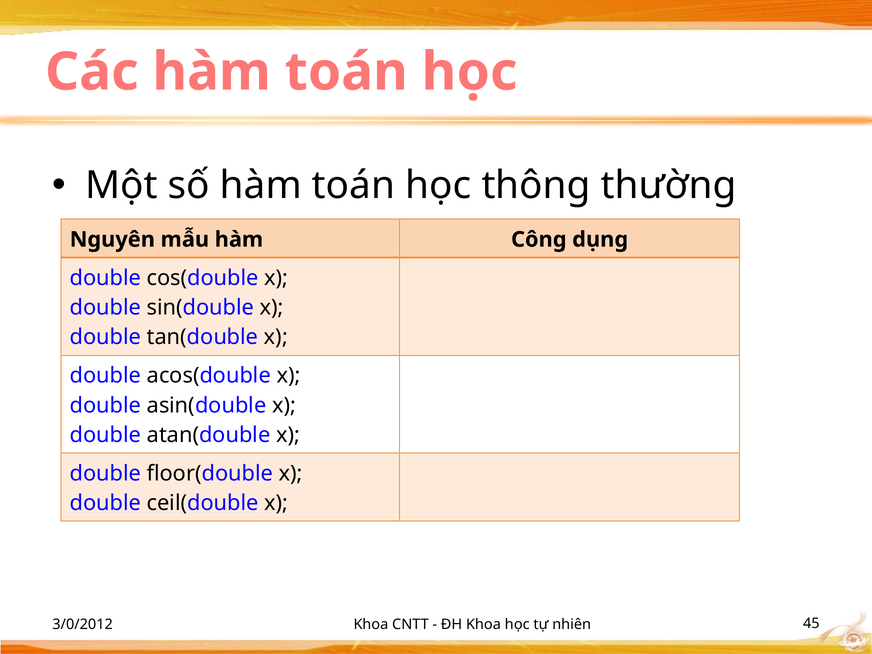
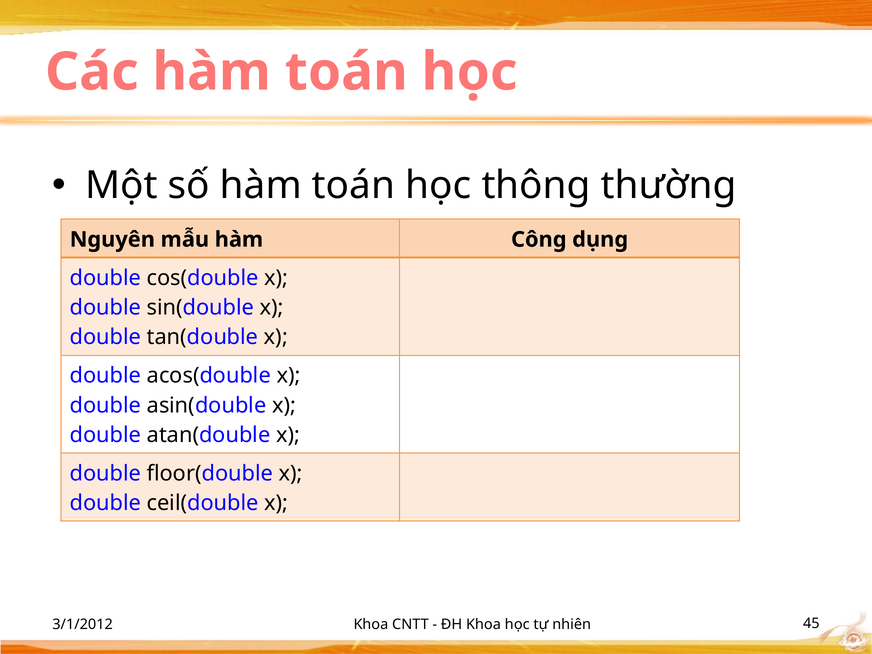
3/0/2012: 3/0/2012 -> 3/1/2012
